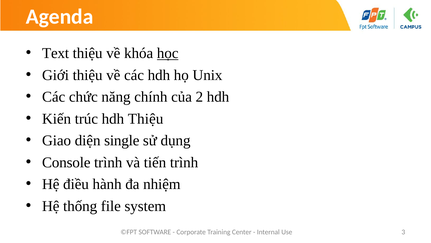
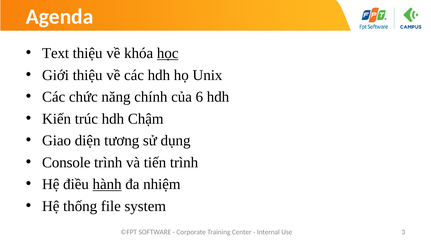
2: 2 -> 6
hdh Thiệu: Thiệu -> Chậm
single: single -> tương
hành underline: none -> present
